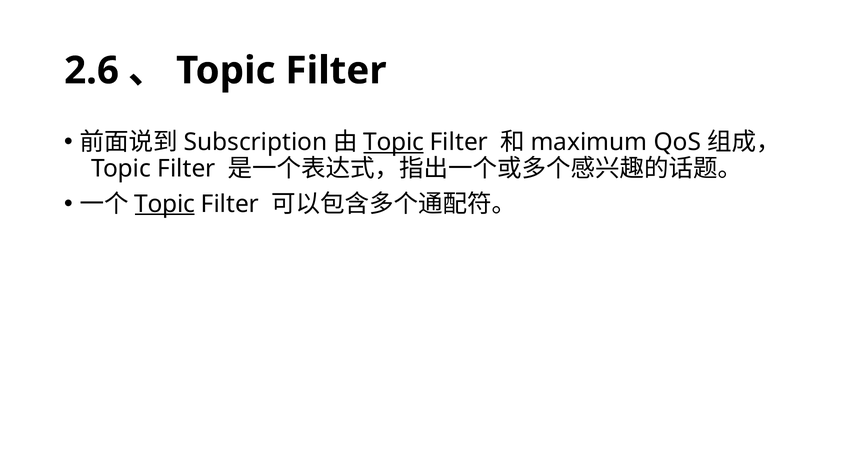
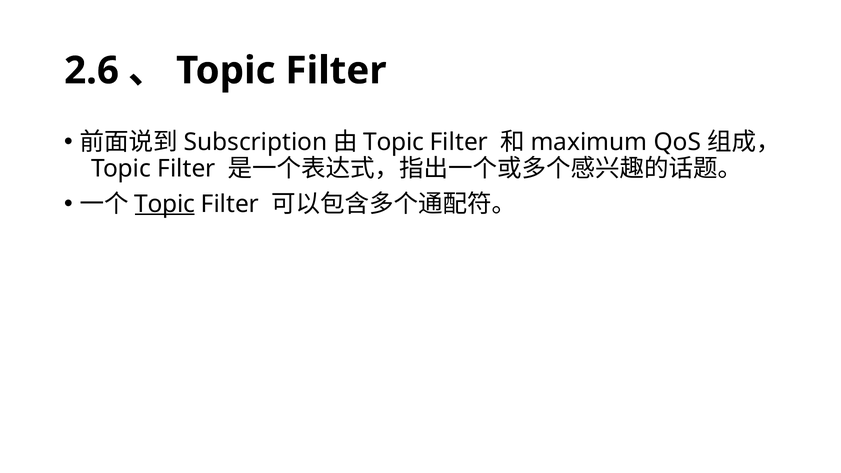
Topic at (394, 142) underline: present -> none
